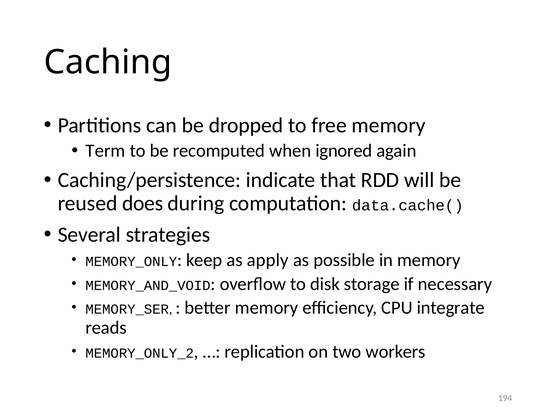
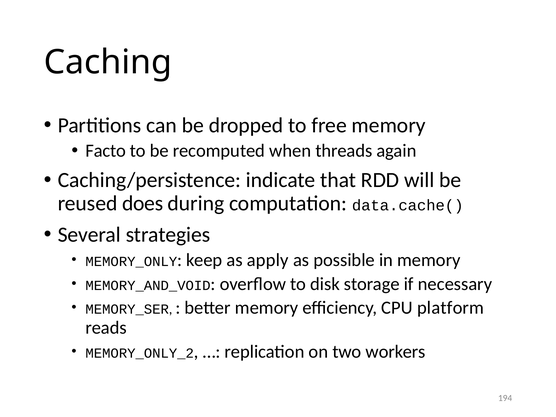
Term: Term -> Facto
ignored: ignored -> threads
integrate: integrate -> platform
